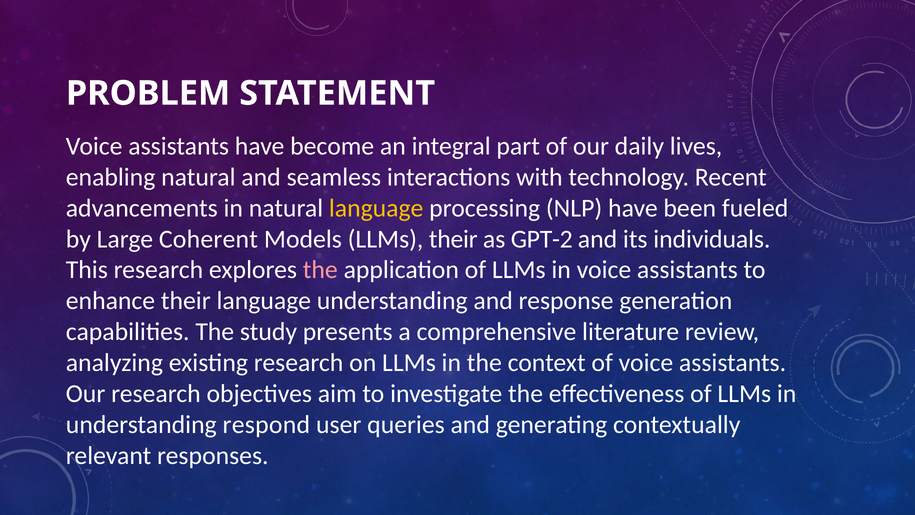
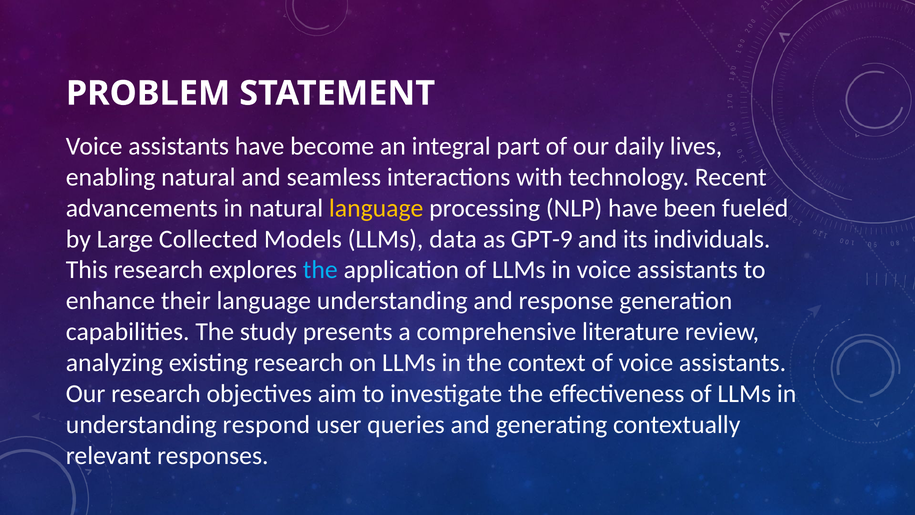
Coherent: Coherent -> Collected
LLMs their: their -> data
GPT-2: GPT-2 -> GPT-9
the at (320, 270) colour: pink -> light blue
